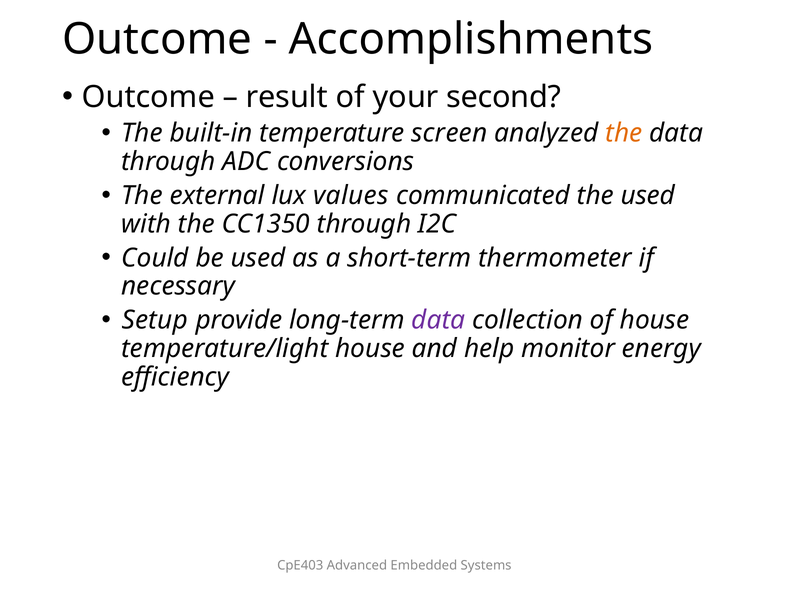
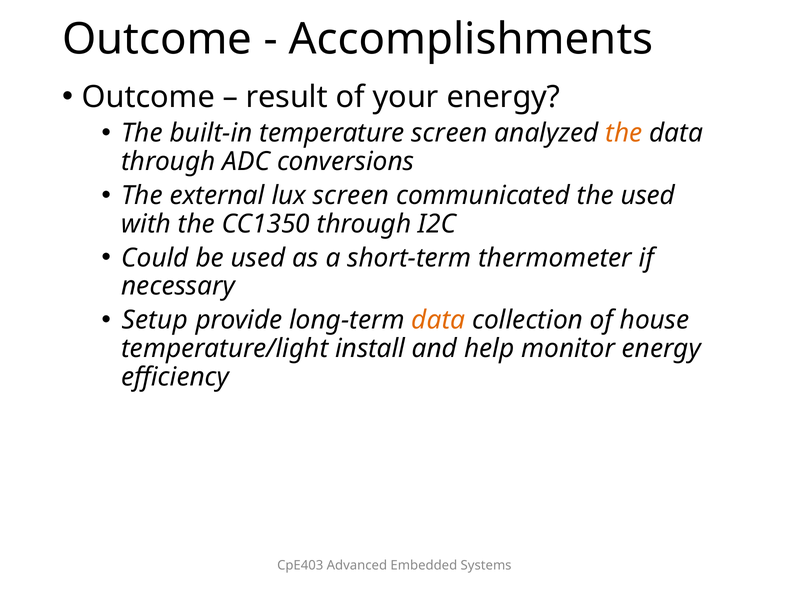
your second: second -> energy
lux values: values -> screen
data at (438, 320) colour: purple -> orange
temperature/light house: house -> install
